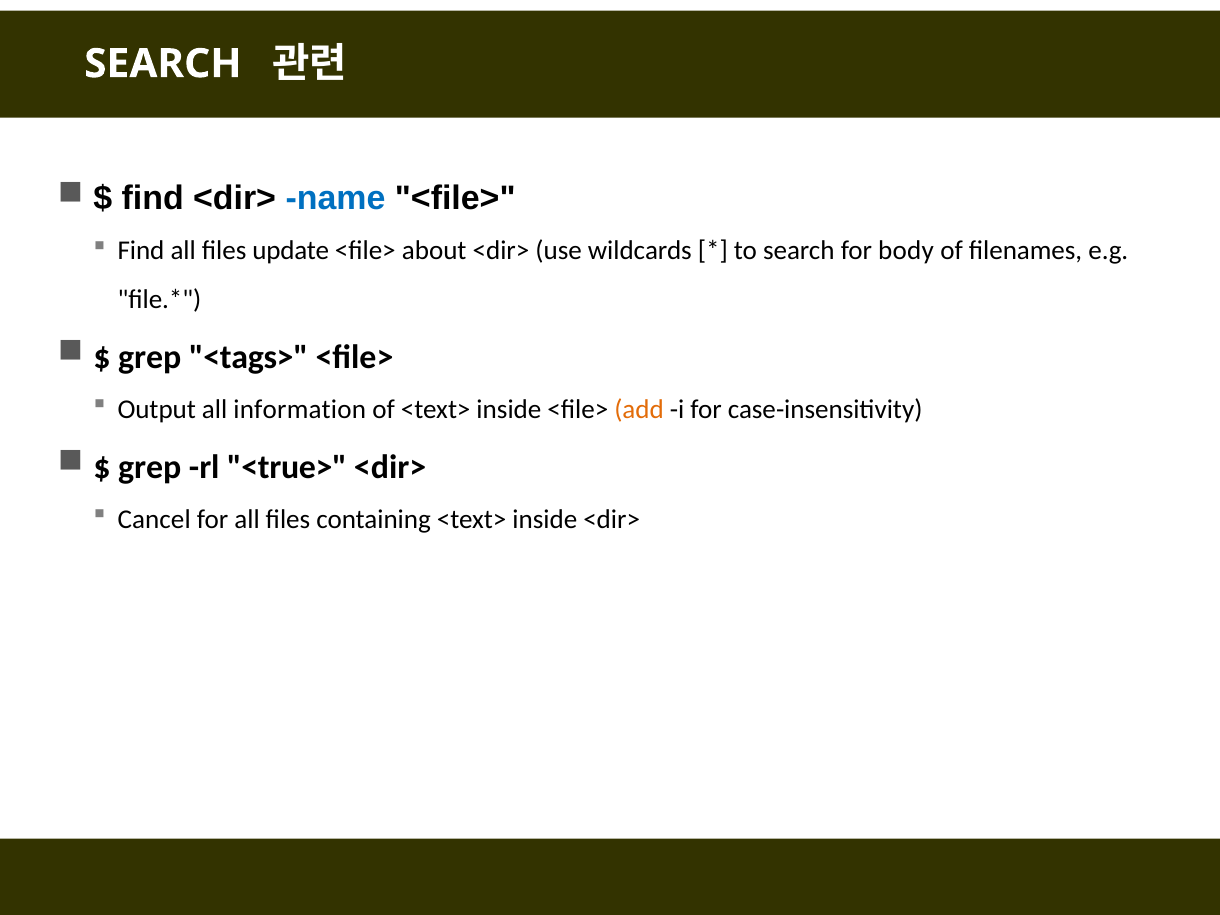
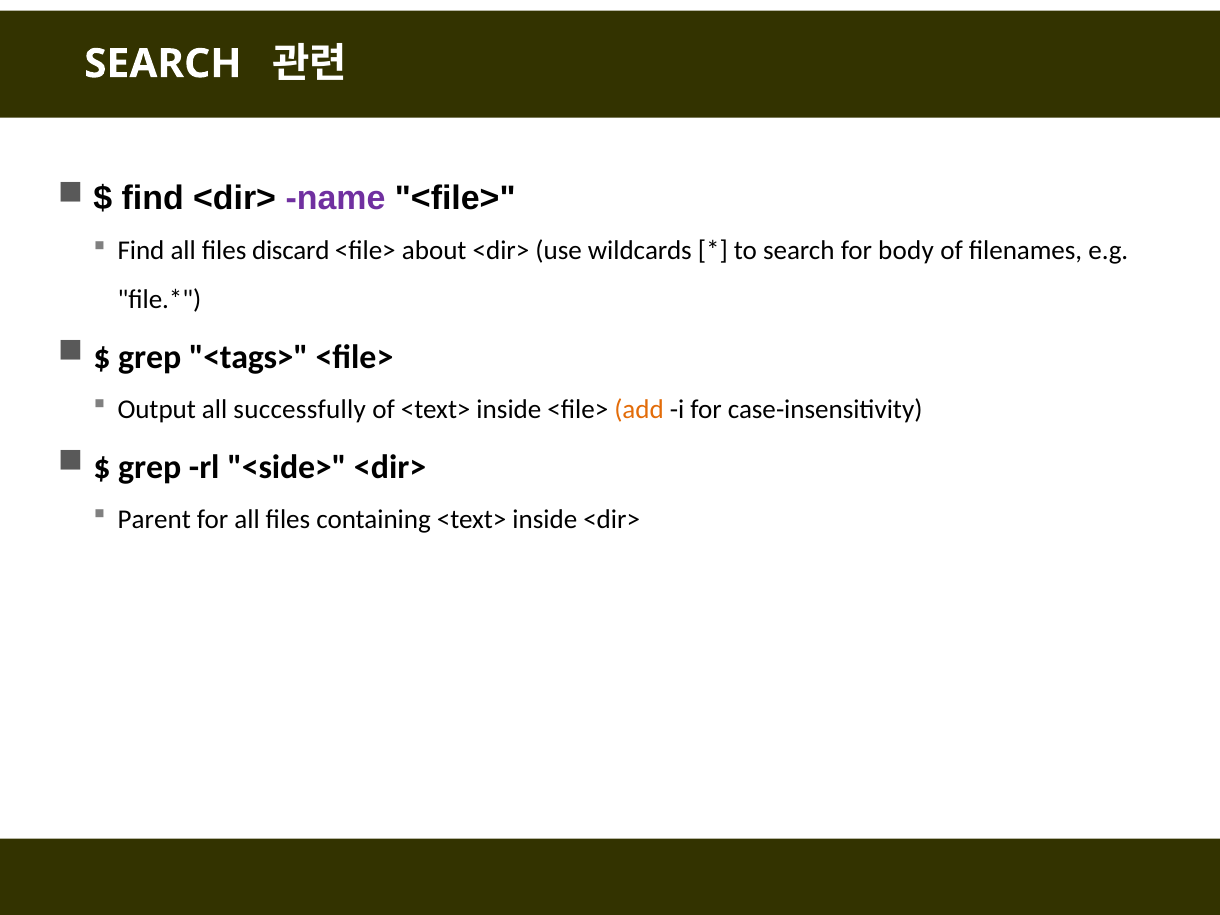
name colour: blue -> purple
update: update -> discard
information: information -> successfully
<true>: <true> -> <side>
Cancel: Cancel -> Parent
